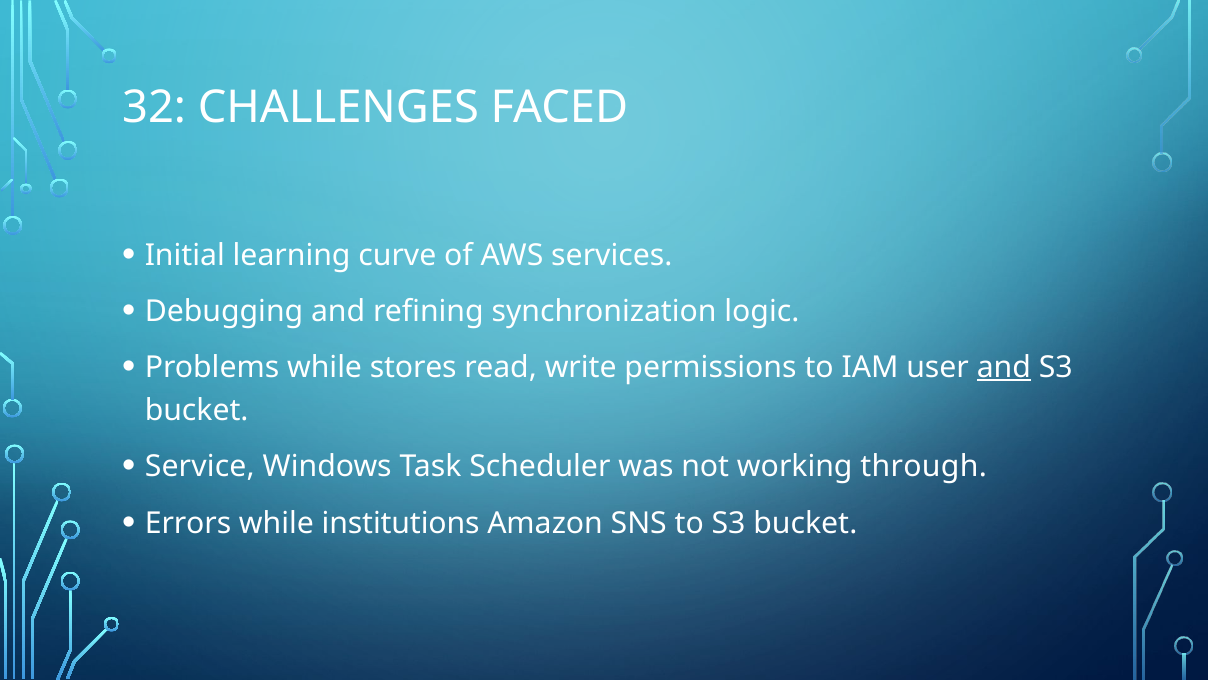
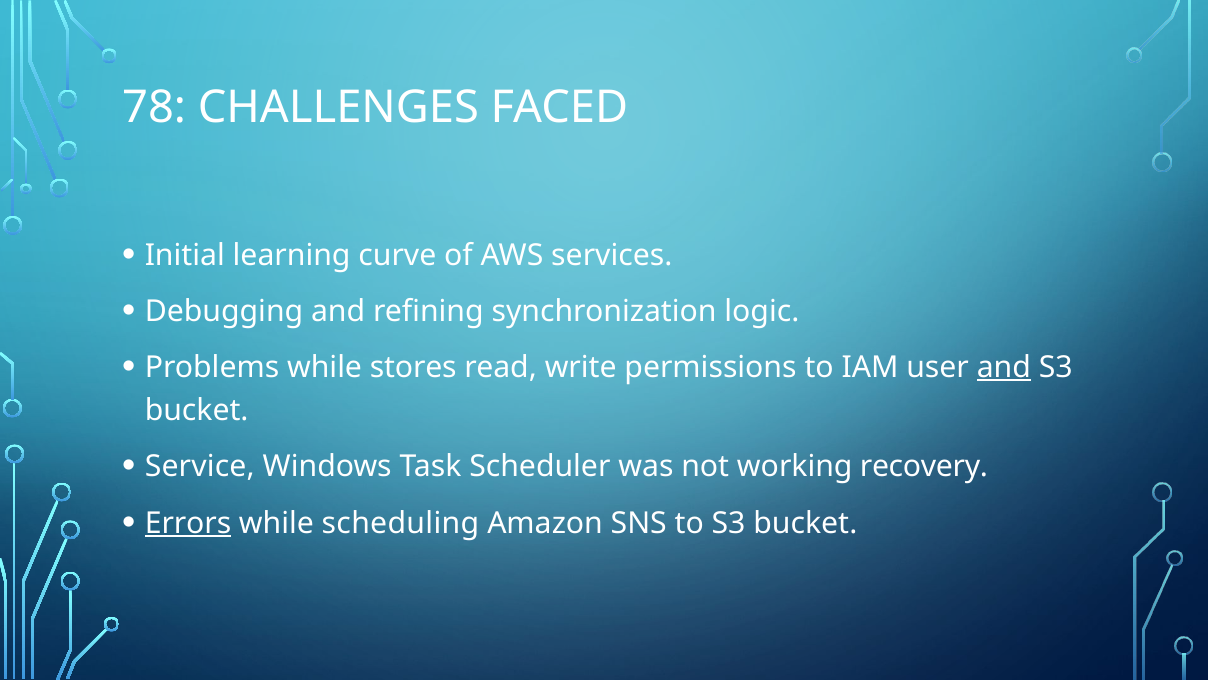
32: 32 -> 78
through: through -> recovery
Errors underline: none -> present
institutions: institutions -> scheduling
